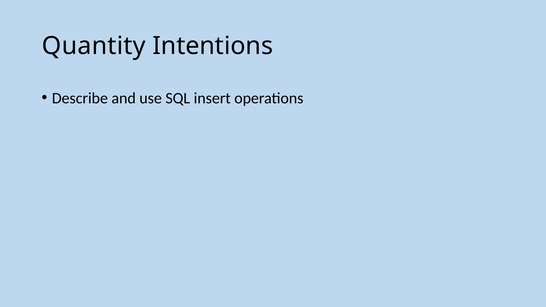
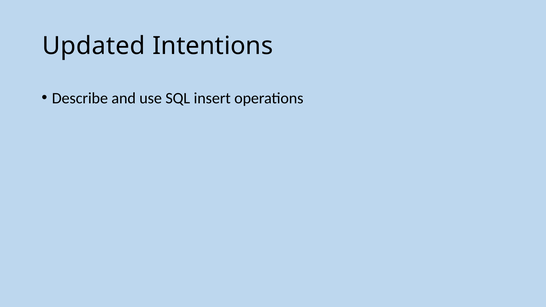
Quantity: Quantity -> Updated
